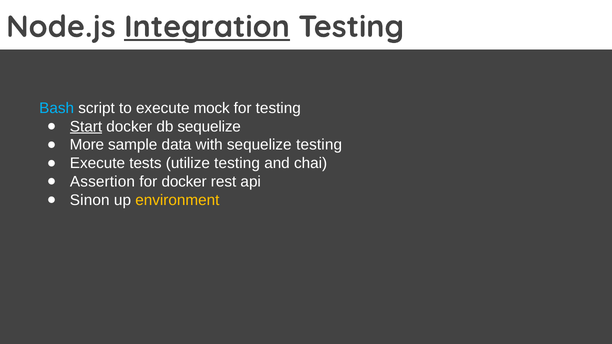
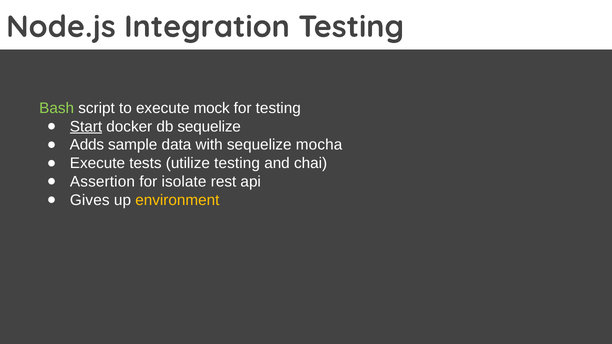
Integration underline: present -> none
Bash colour: light blue -> light green
More: More -> Adds
sequelize testing: testing -> mocha
for docker: docker -> isolate
Sinon: Sinon -> Gives
